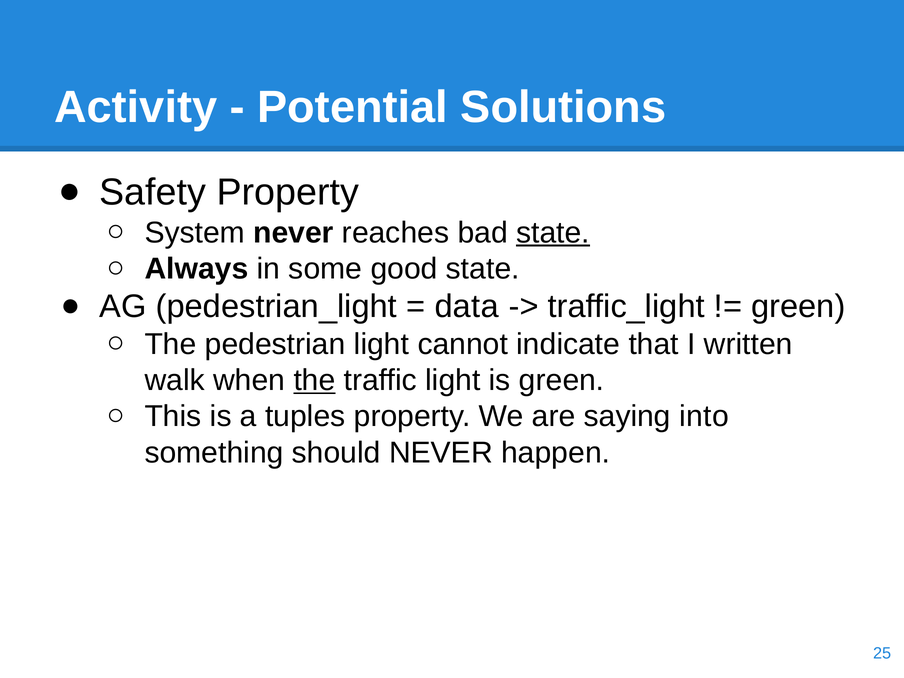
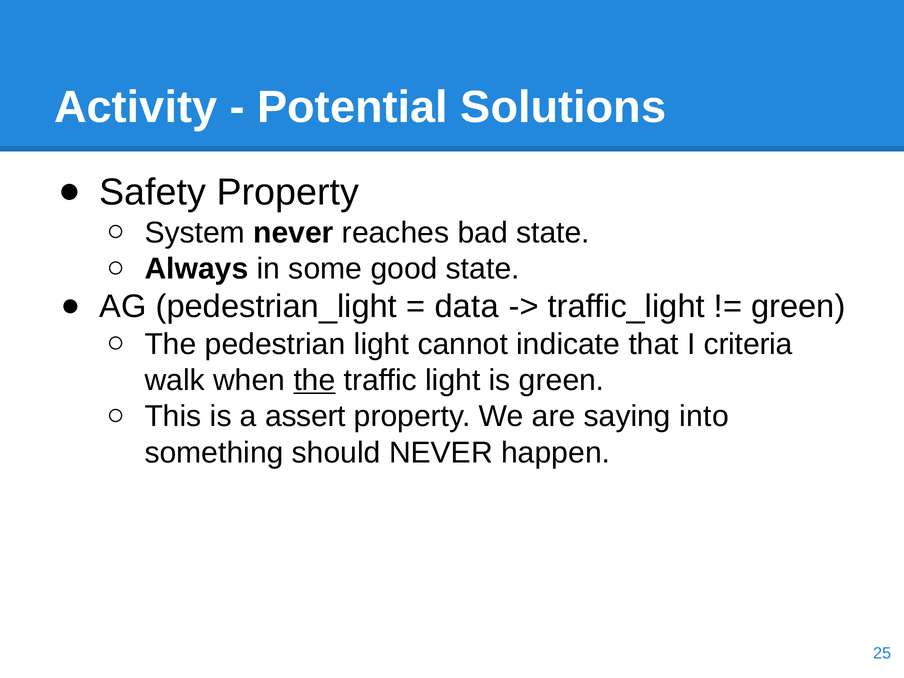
state at (553, 233) underline: present -> none
written: written -> criteria
tuples: tuples -> assert
